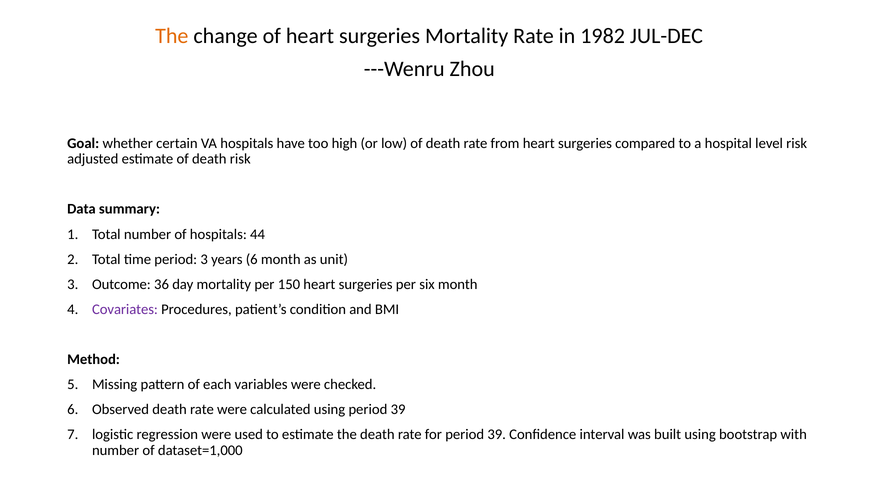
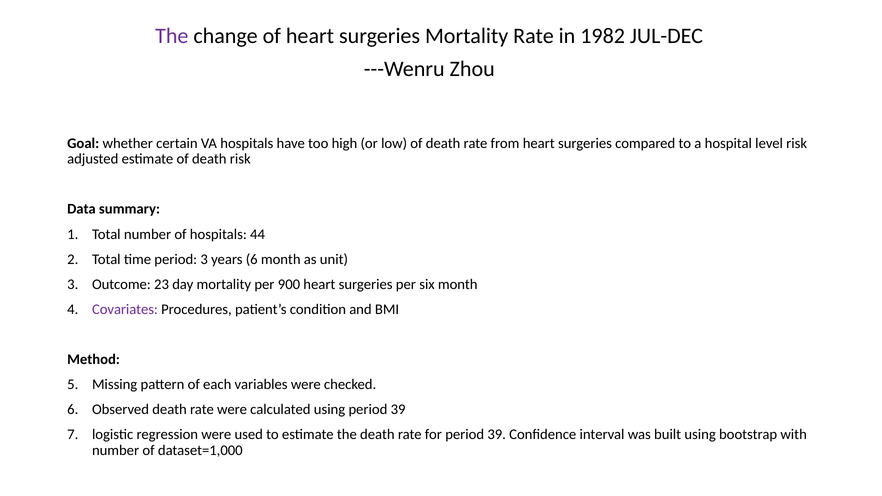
The at (172, 36) colour: orange -> purple
36: 36 -> 23
150: 150 -> 900
